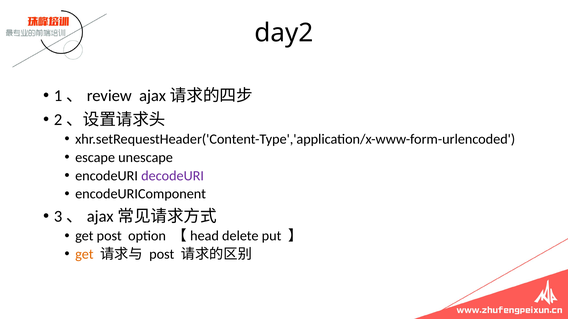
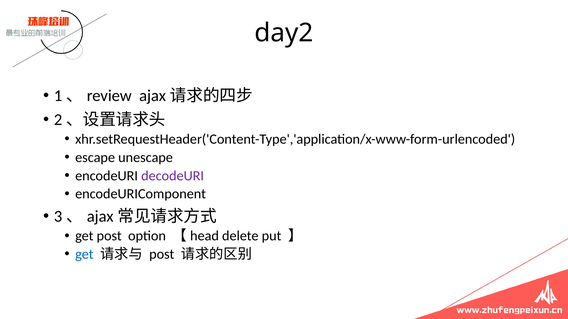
get at (84, 255) colour: orange -> blue
